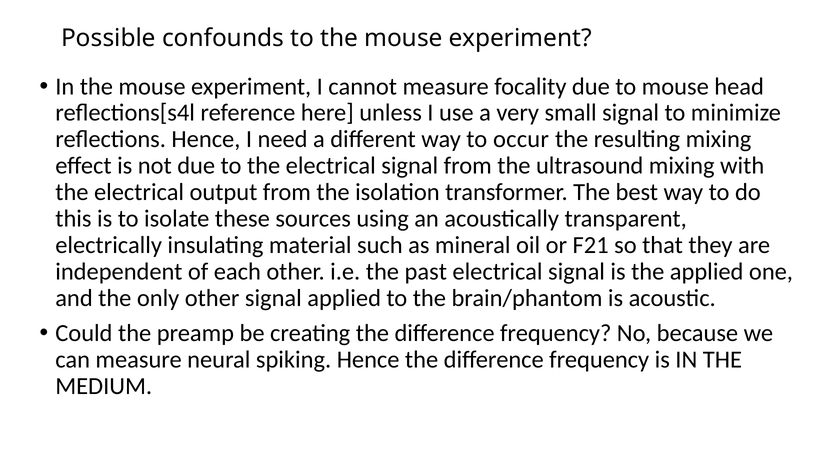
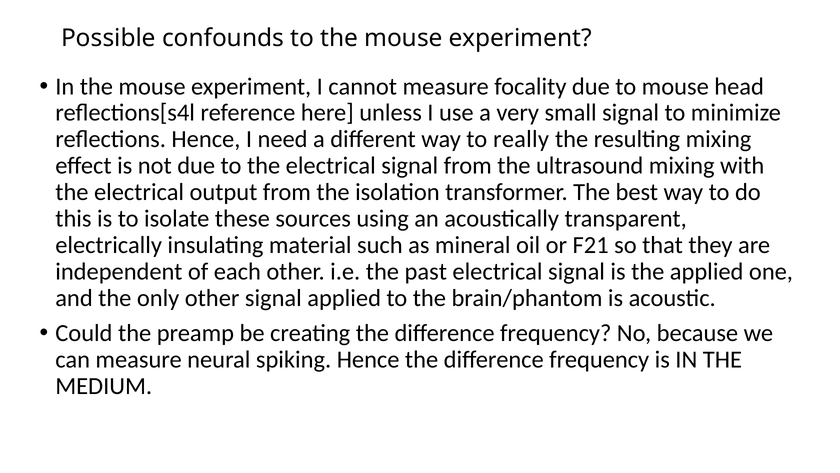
occur: occur -> really
